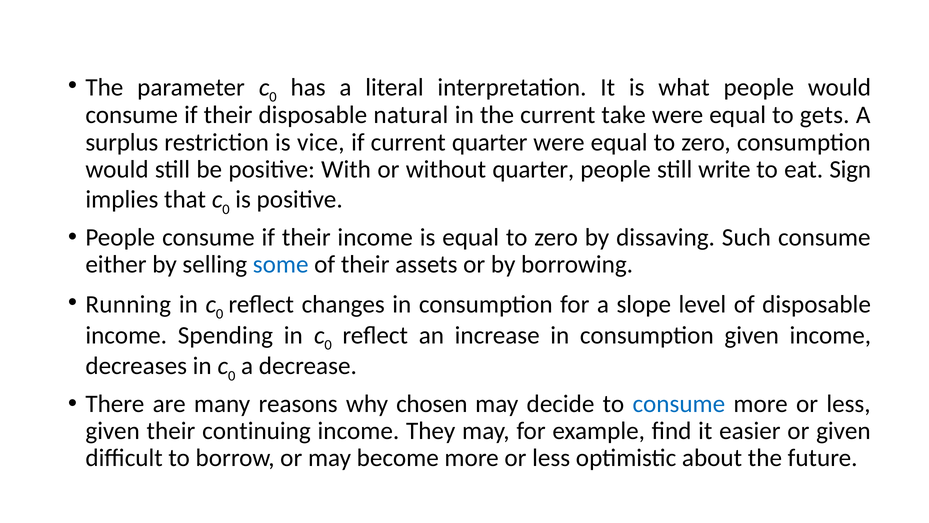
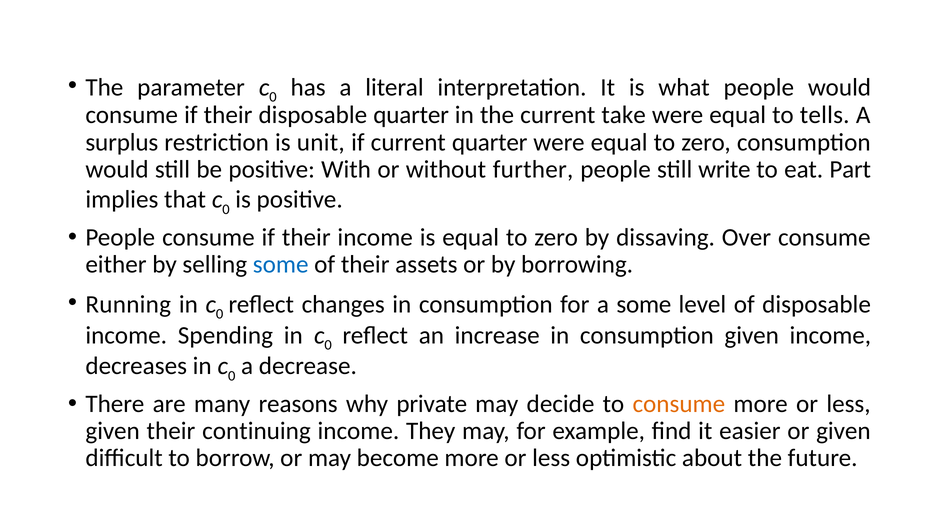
disposable natural: natural -> quarter
gets: gets -> tells
vice: vice -> unit
without quarter: quarter -> further
Sign: Sign -> Part
Such: Such -> Over
a slope: slope -> some
chosen: chosen -> private
consume at (679, 403) colour: blue -> orange
